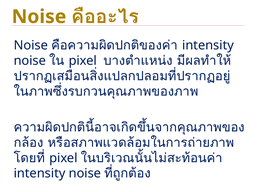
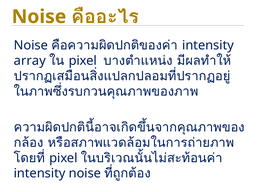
noise at (30, 61): noise -> array
